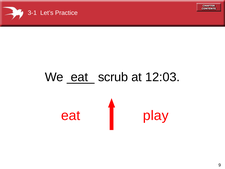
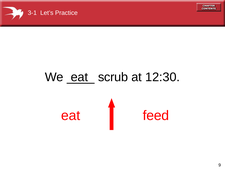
12:03: 12:03 -> 12:30
play: play -> feed
